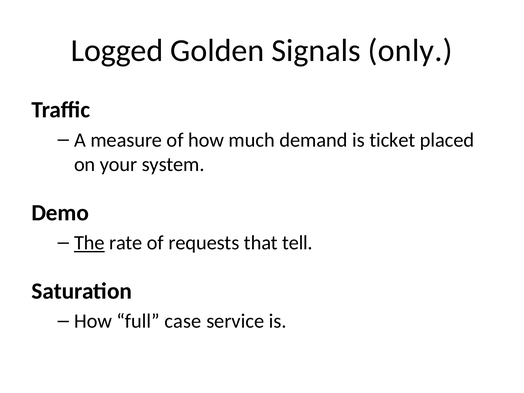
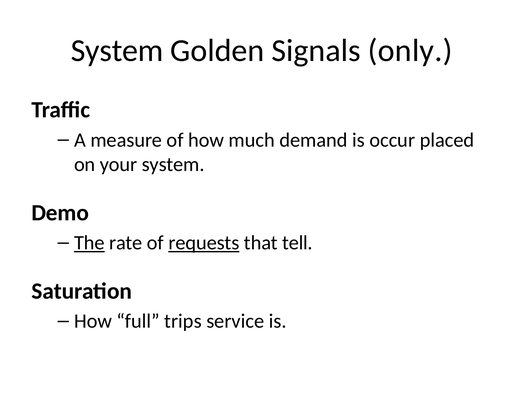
Logged at (117, 51): Logged -> System
ticket: ticket -> occur
requests underline: none -> present
case: case -> trips
